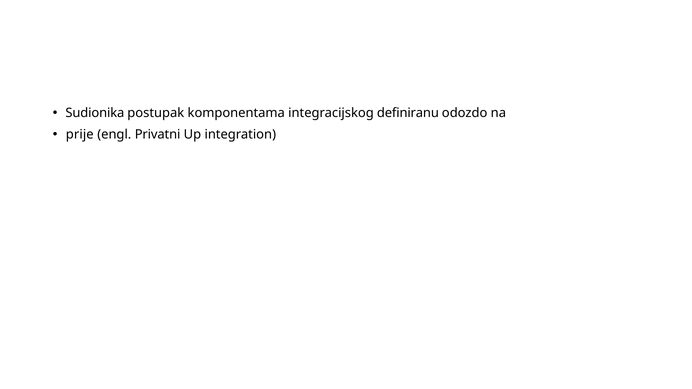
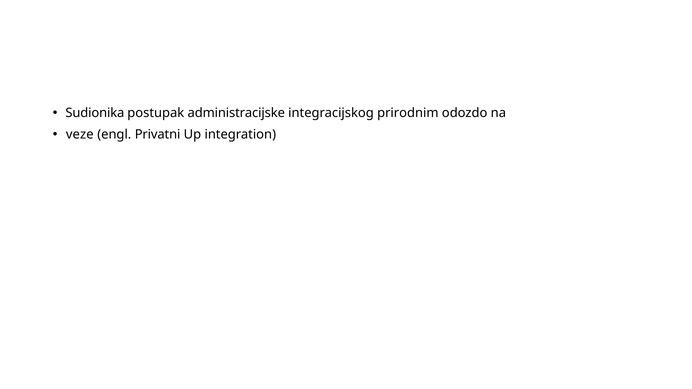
komponentama: komponentama -> administracijske
definiranu: definiranu -> prirodnim
prije: prije -> veze
